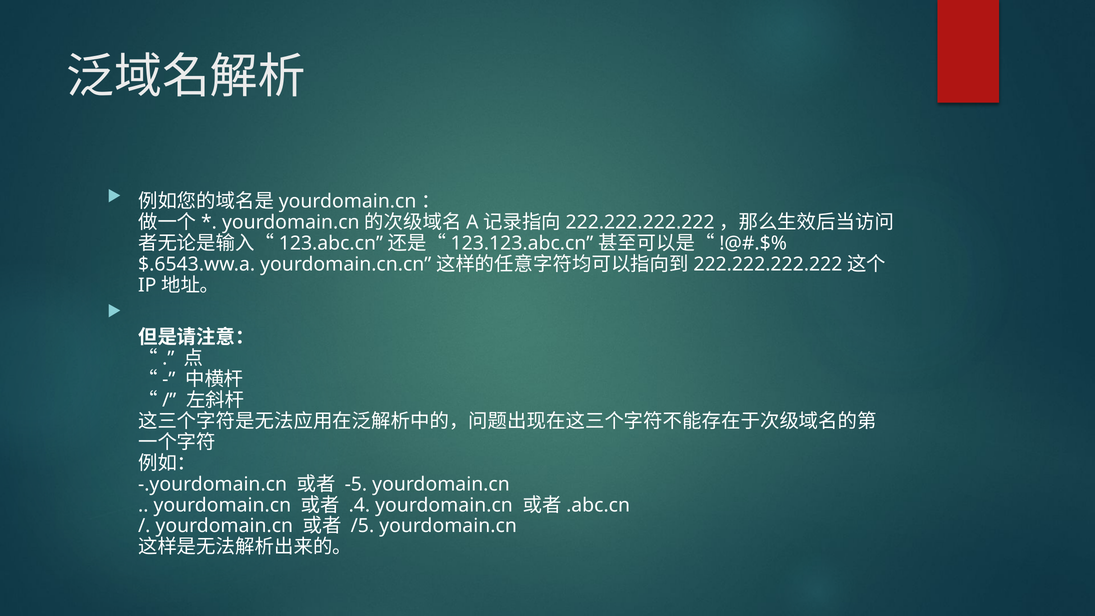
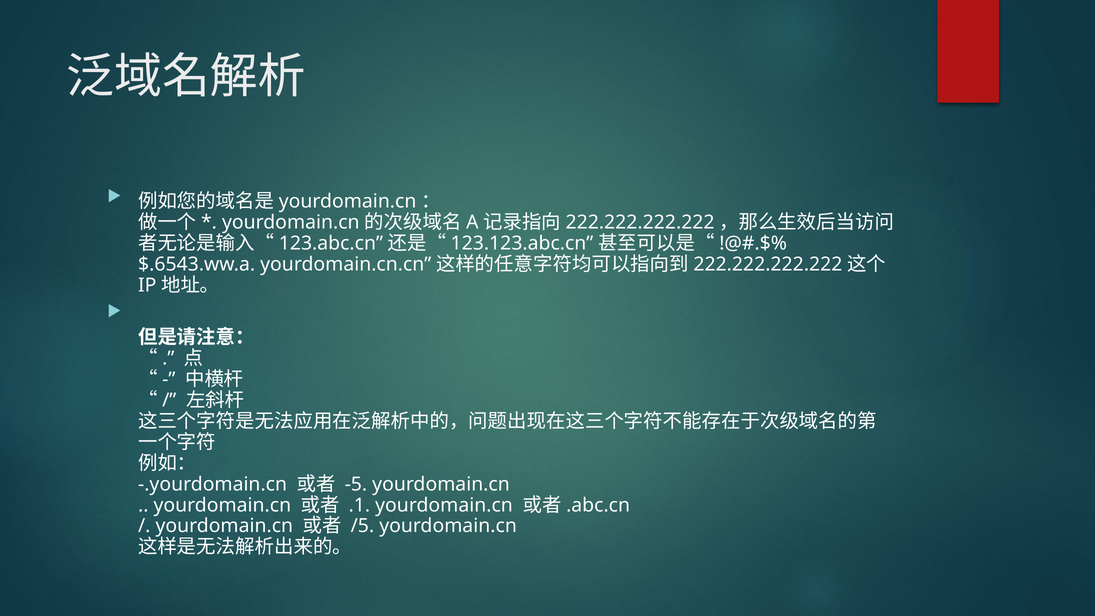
.4: .4 -> .1
